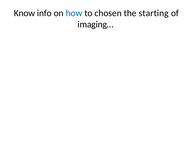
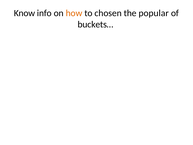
how colour: blue -> orange
starting: starting -> popular
imaging…: imaging… -> buckets…
